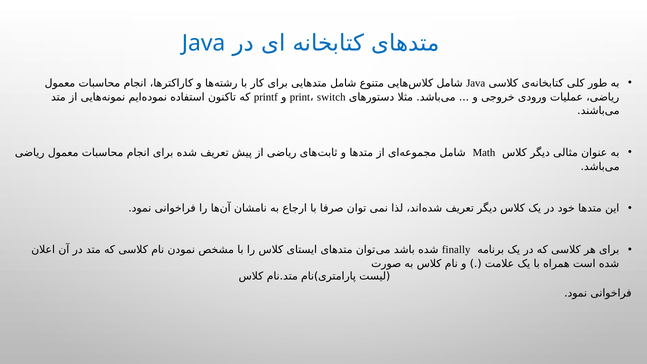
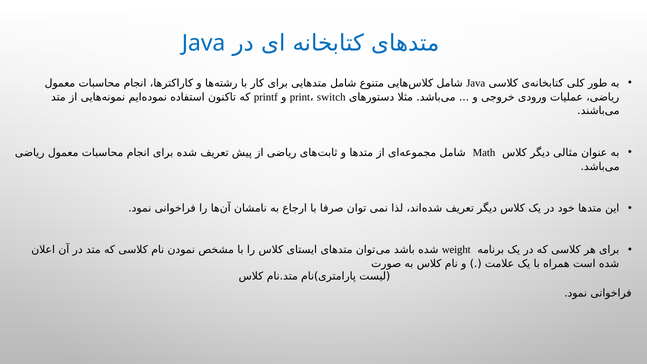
finally: finally -> weight
